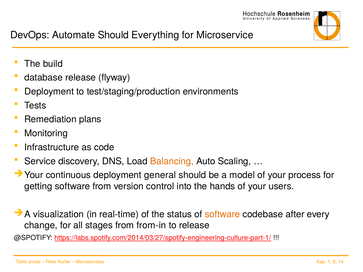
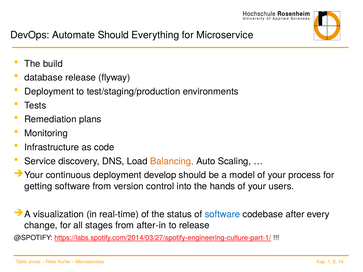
general: general -> develop
software at (222, 214) colour: orange -> blue
from-in: from-in -> after-in
